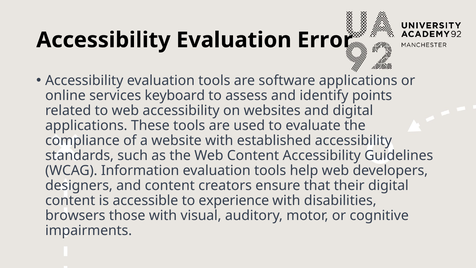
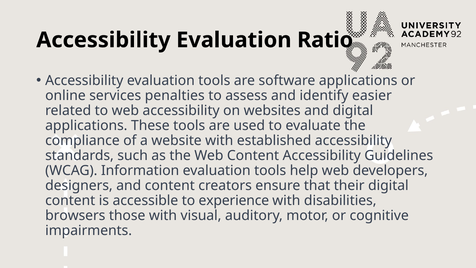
Error: Error -> Ratio
keyboard: keyboard -> penalties
points: points -> easier
